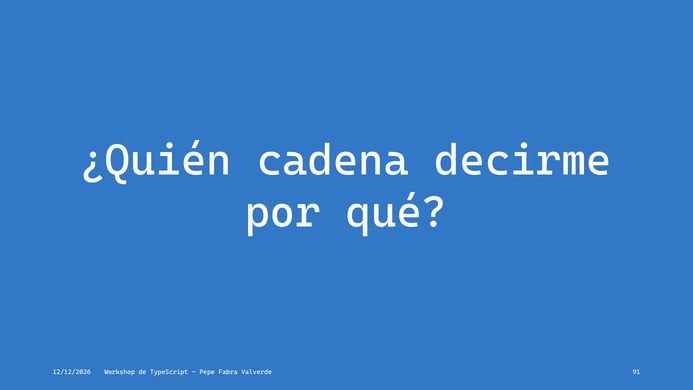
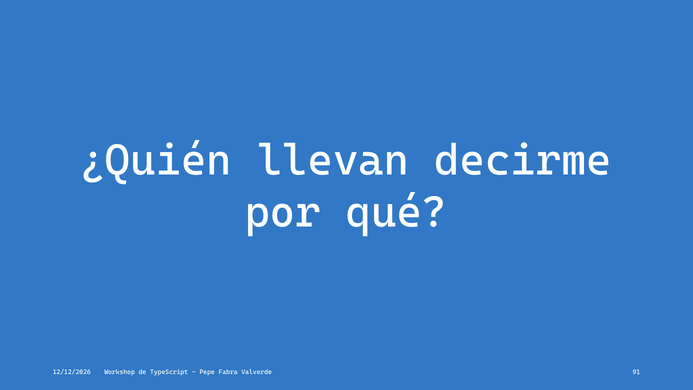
cadena: cadena -> llevan
